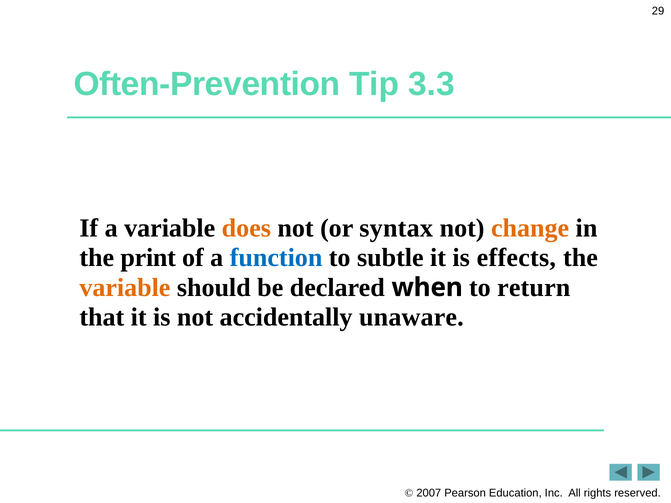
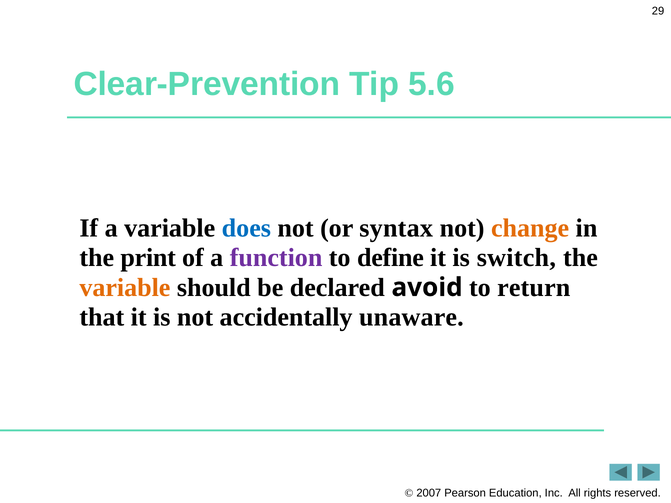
Often-Prevention: Often-Prevention -> Clear-Prevention
3.3: 3.3 -> 5.6
does colour: orange -> blue
function colour: blue -> purple
subtle: subtle -> define
effects: effects -> switch
when: when -> avoid
